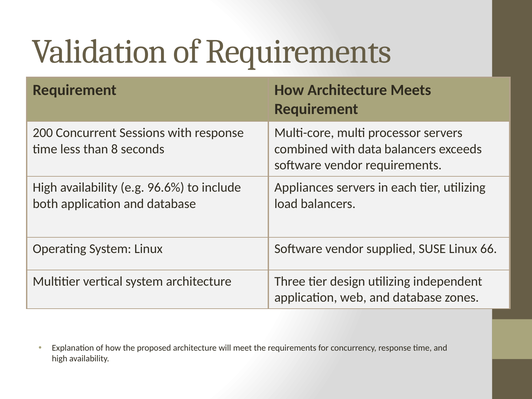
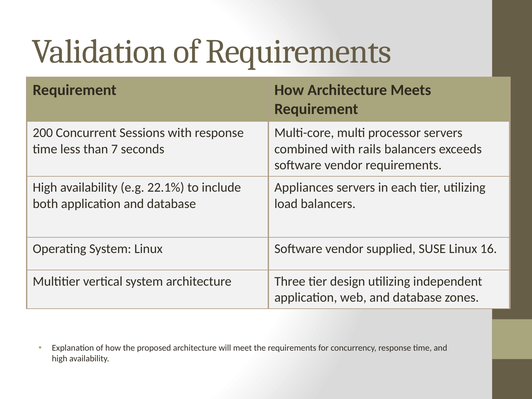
8: 8 -> 7
data: data -> rails
96.6%: 96.6% -> 22.1%
66: 66 -> 16
